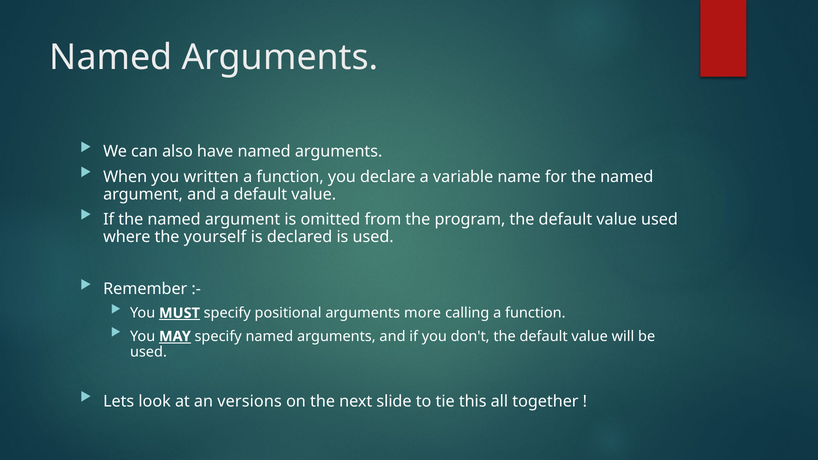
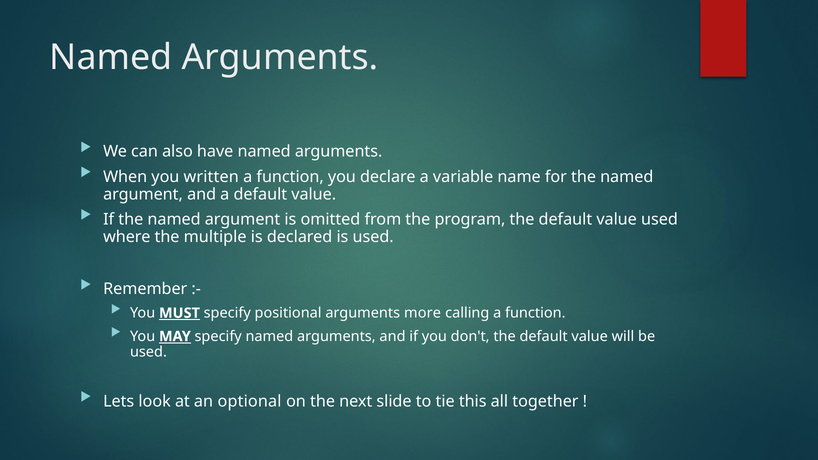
yourself: yourself -> multiple
versions: versions -> optional
